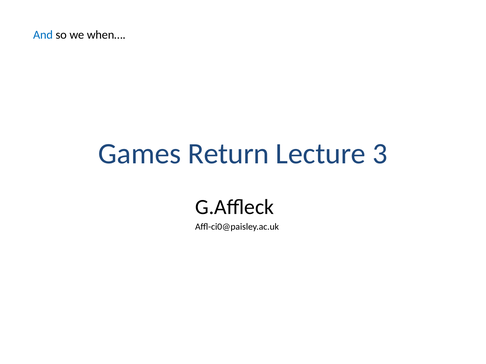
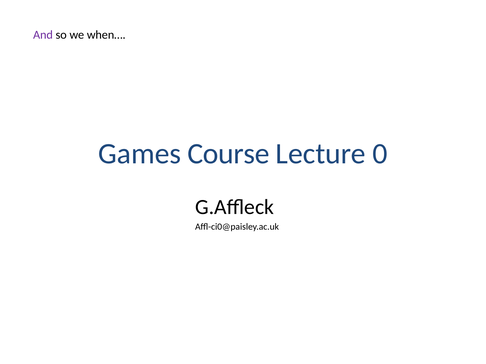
And colour: blue -> purple
Return: Return -> Course
3: 3 -> 0
